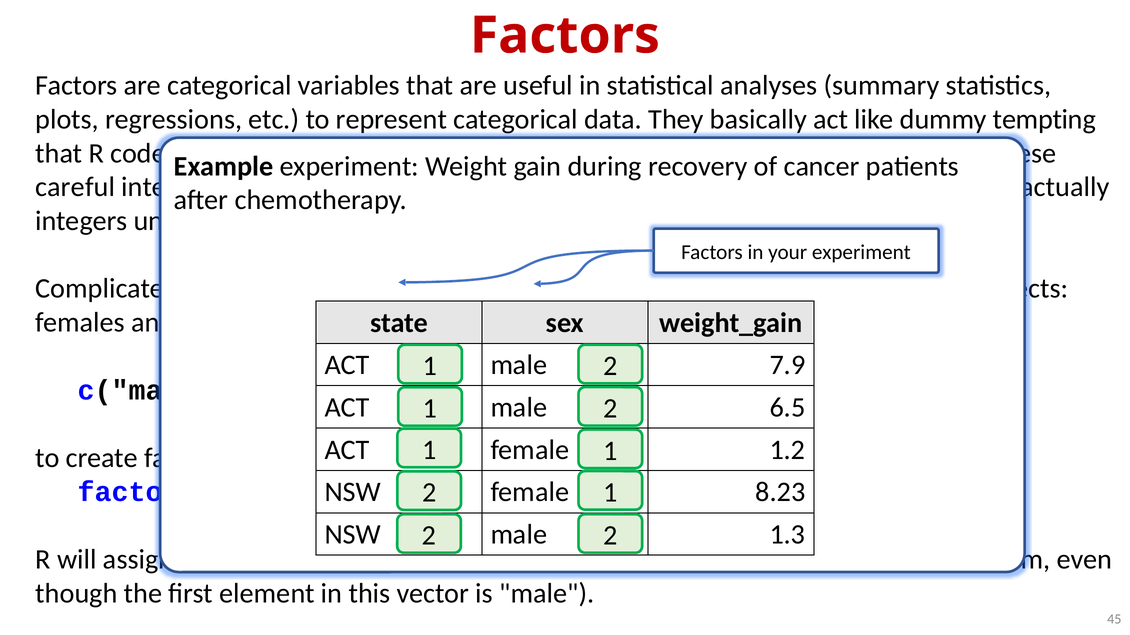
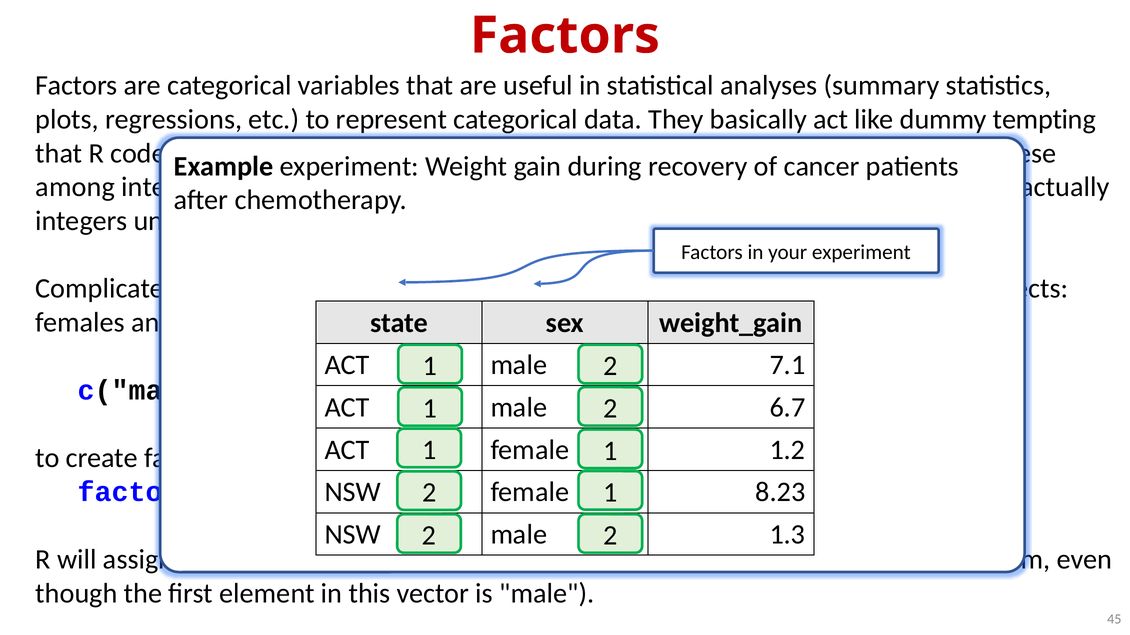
careful at (75, 187): careful -> among
7.9: 7.9 -> 7.1
6.5: 6.5 -> 6.7
